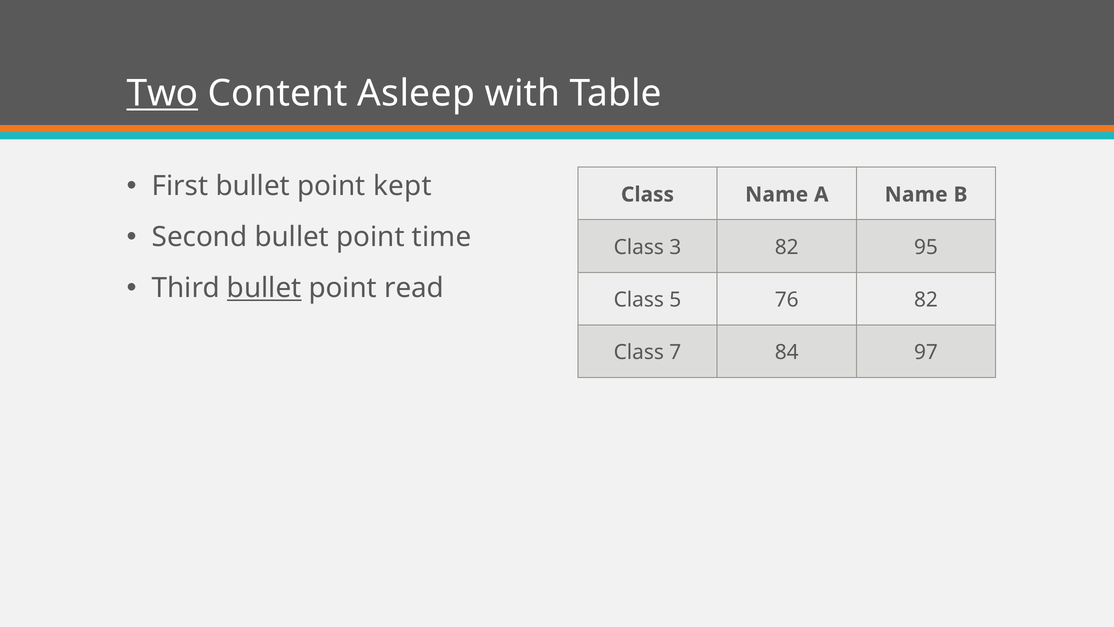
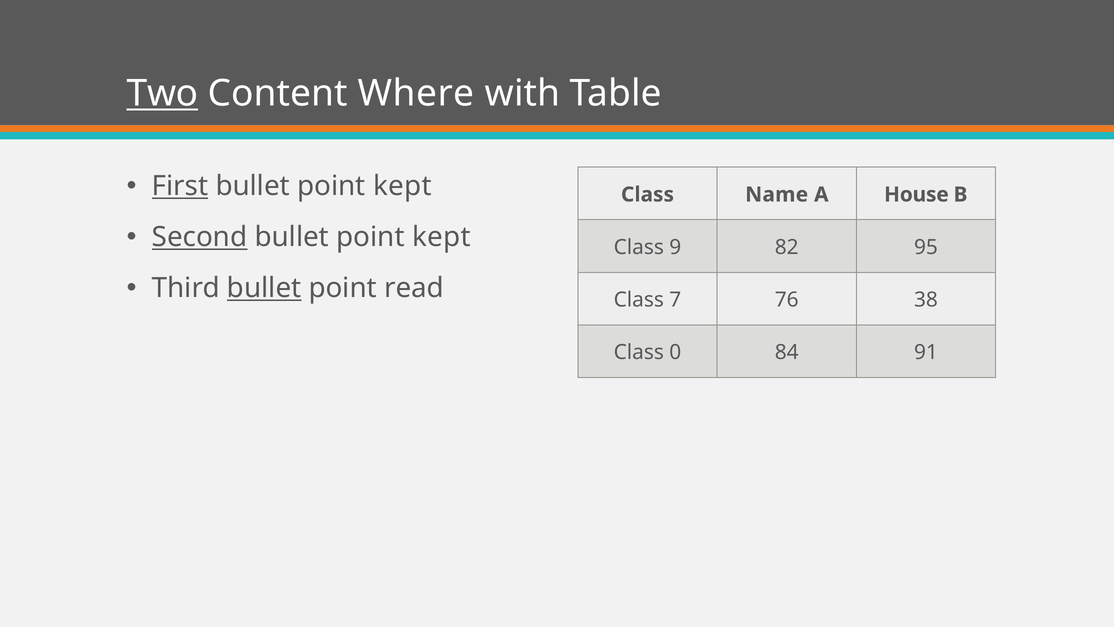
Asleep: Asleep -> Where
First underline: none -> present
A Name: Name -> House
Second underline: none -> present
time at (442, 237): time -> kept
3: 3 -> 9
5: 5 -> 7
76 82: 82 -> 38
7: 7 -> 0
97: 97 -> 91
